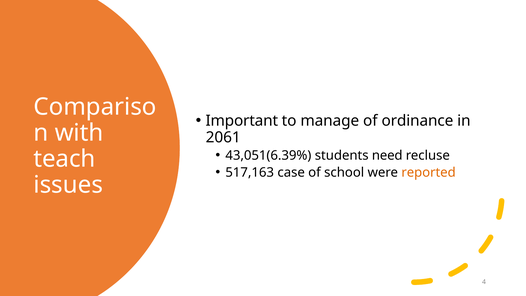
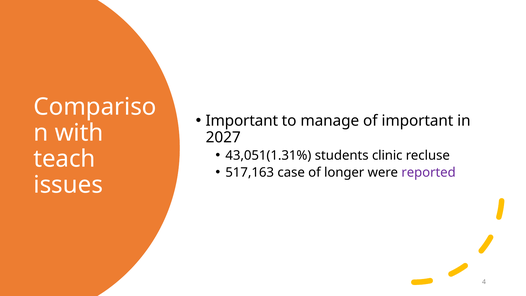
of ordinance: ordinance -> important
2061: 2061 -> 2027
43,051(6.39%: 43,051(6.39% -> 43,051(1.31%
need: need -> clinic
school: school -> longer
reported colour: orange -> purple
